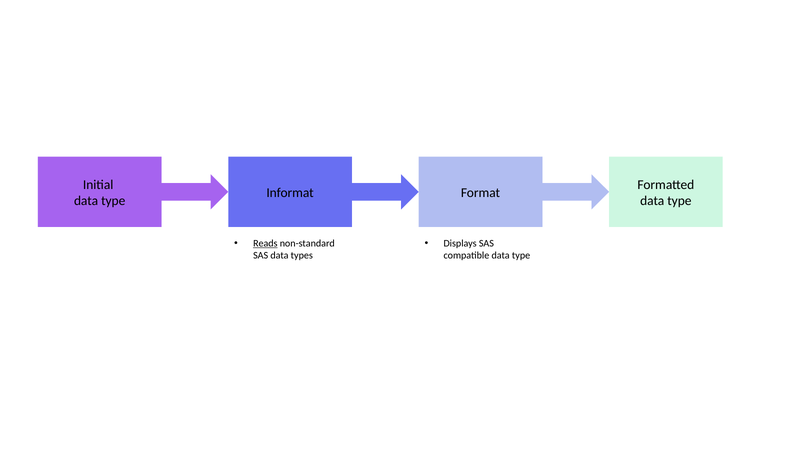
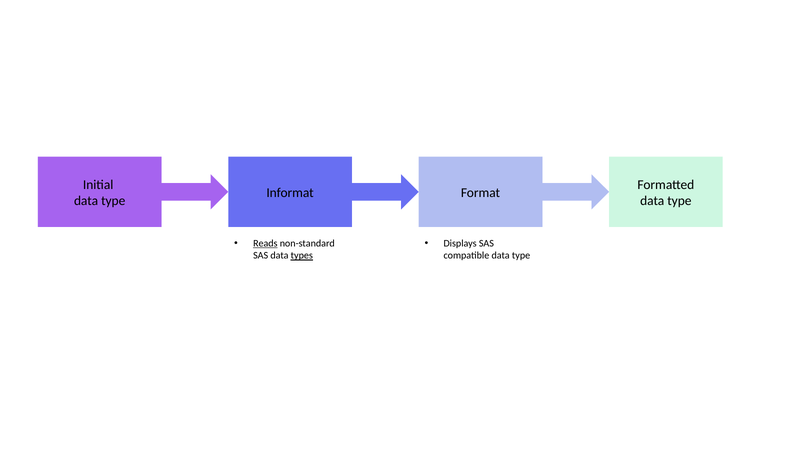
types underline: none -> present
